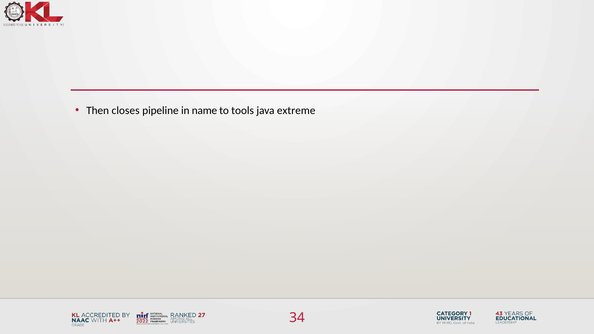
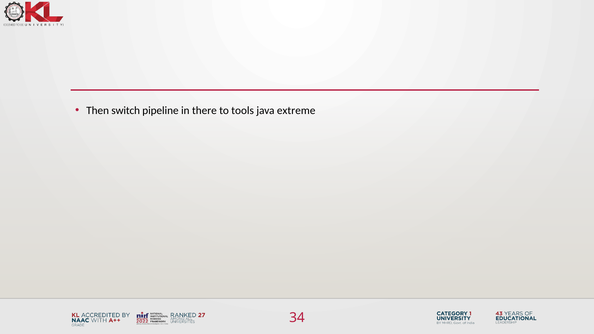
closes: closes -> switch
name: name -> there
